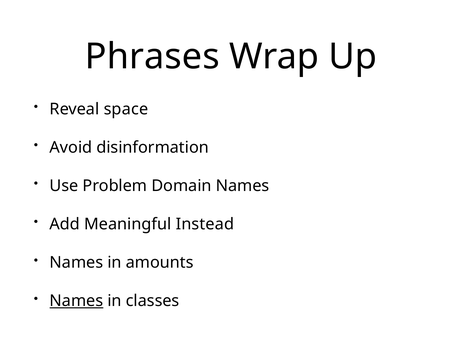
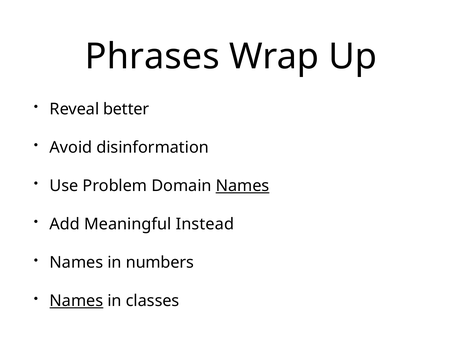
space: space -> better
Names at (243, 186) underline: none -> present
amounts: amounts -> numbers
